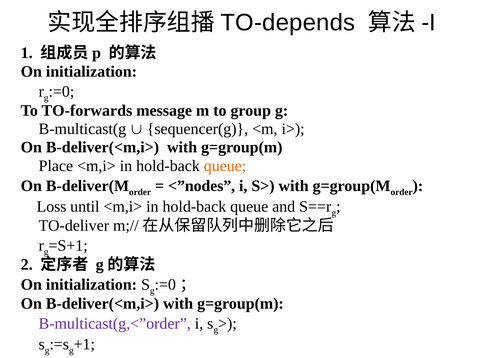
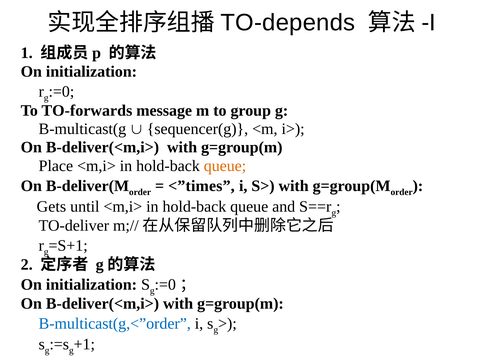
<”nodes: <”nodes -> <”times
Loss: Loss -> Gets
B-multicast(g,<”order colour: purple -> blue
